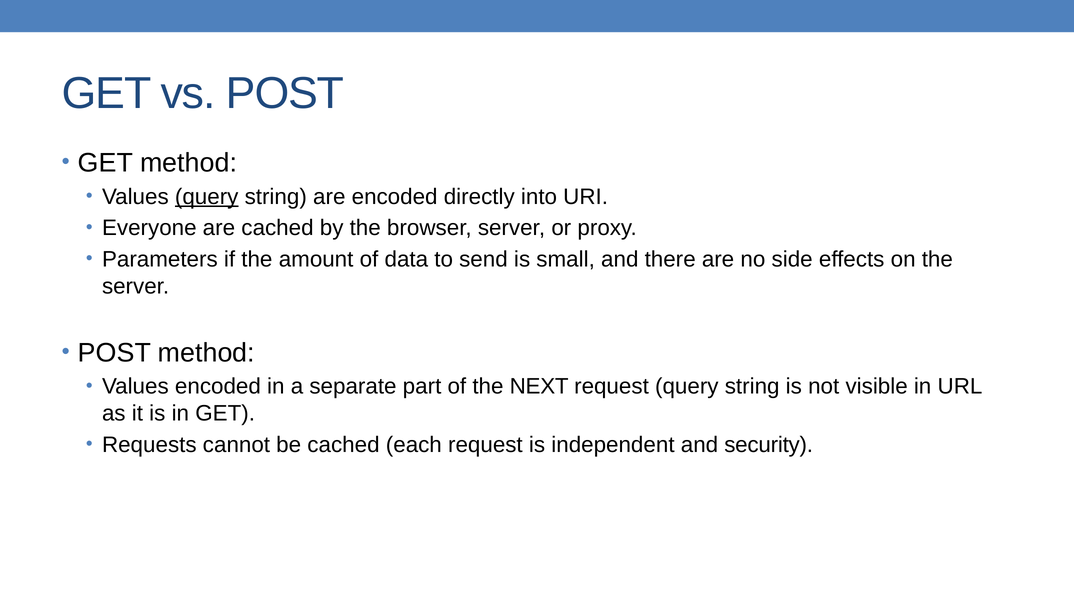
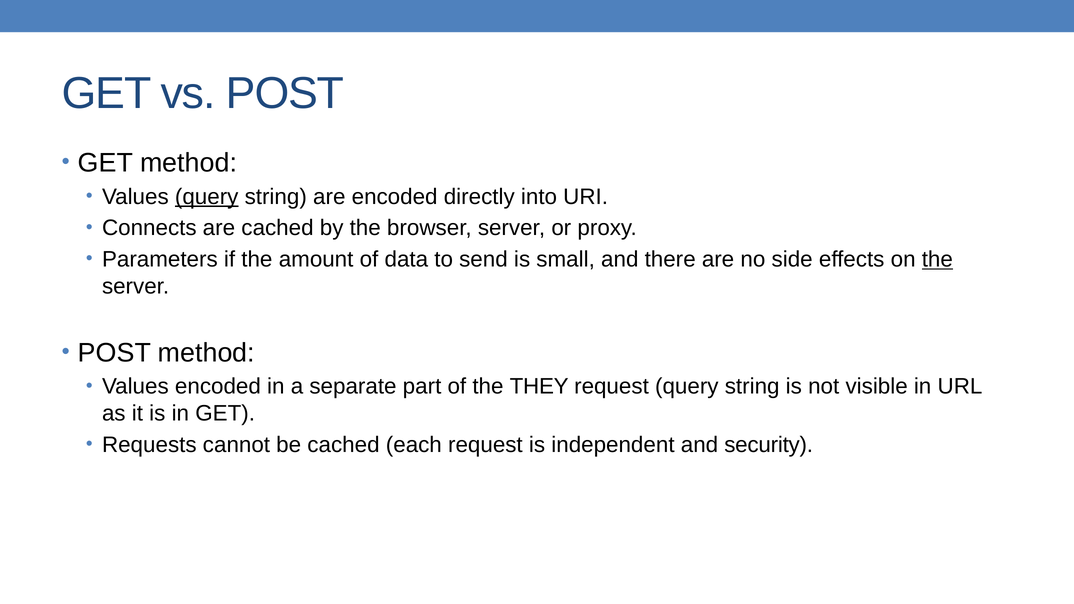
Everyone: Everyone -> Connects
the at (937, 259) underline: none -> present
NEXT: NEXT -> THEY
